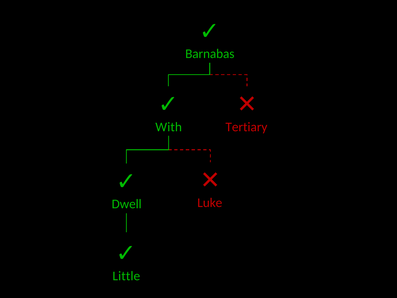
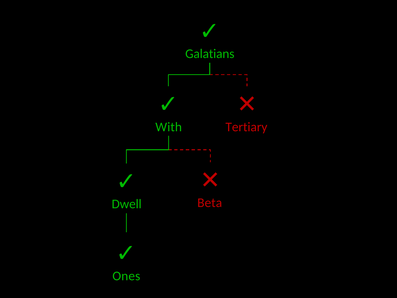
Barnabas: Barnabas -> Galatians
Luke: Luke -> Beta
Little: Little -> Ones
